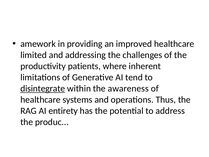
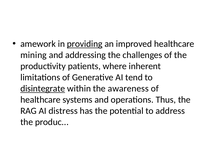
providing underline: none -> present
limited: limited -> mining
entirety: entirety -> distress
